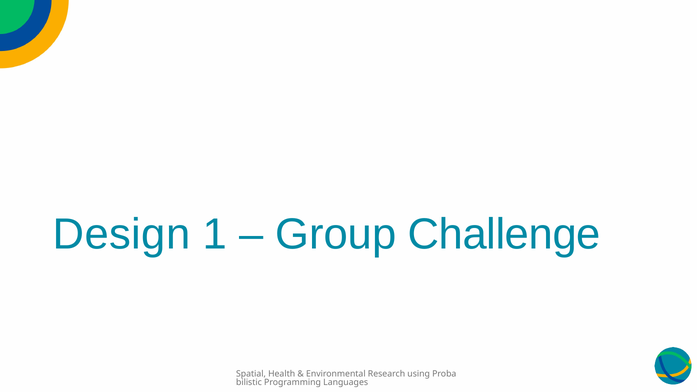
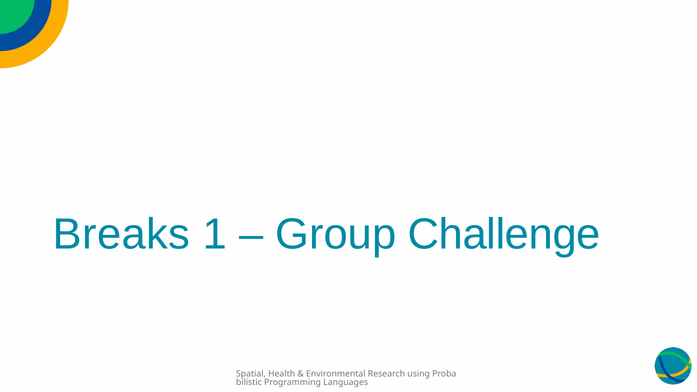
Design: Design -> Breaks
